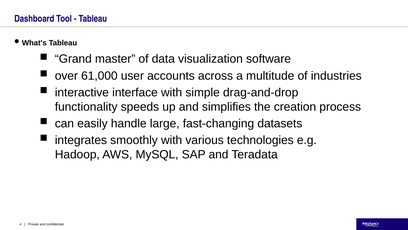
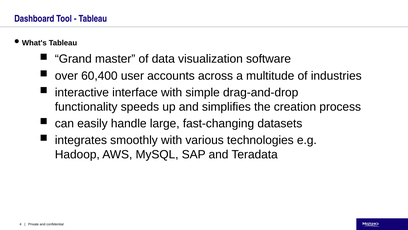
61,000: 61,000 -> 60,400
